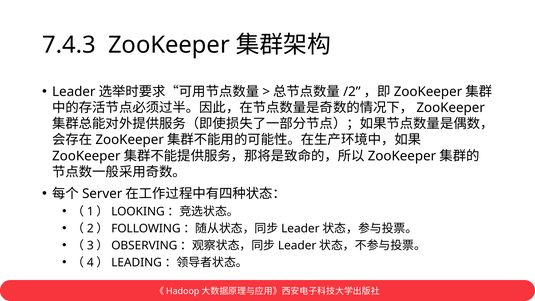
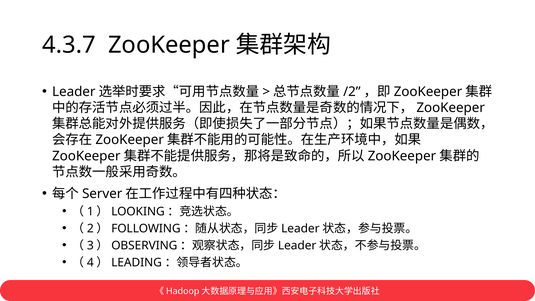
7.4.3: 7.4.3 -> 4.3.7
